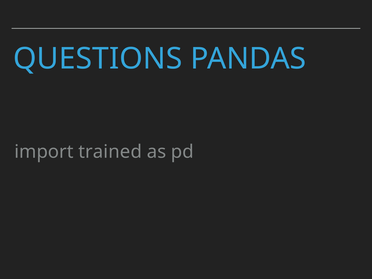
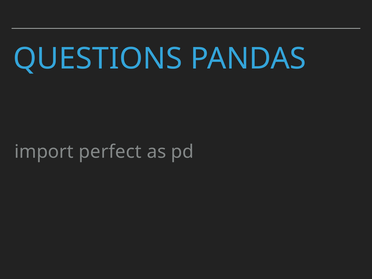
trained: trained -> perfect
